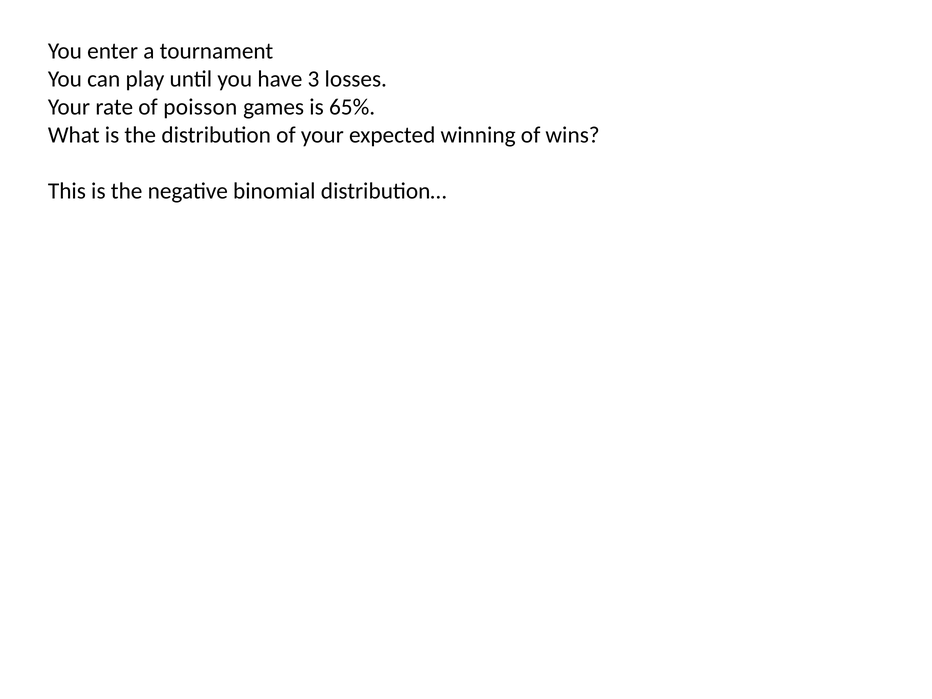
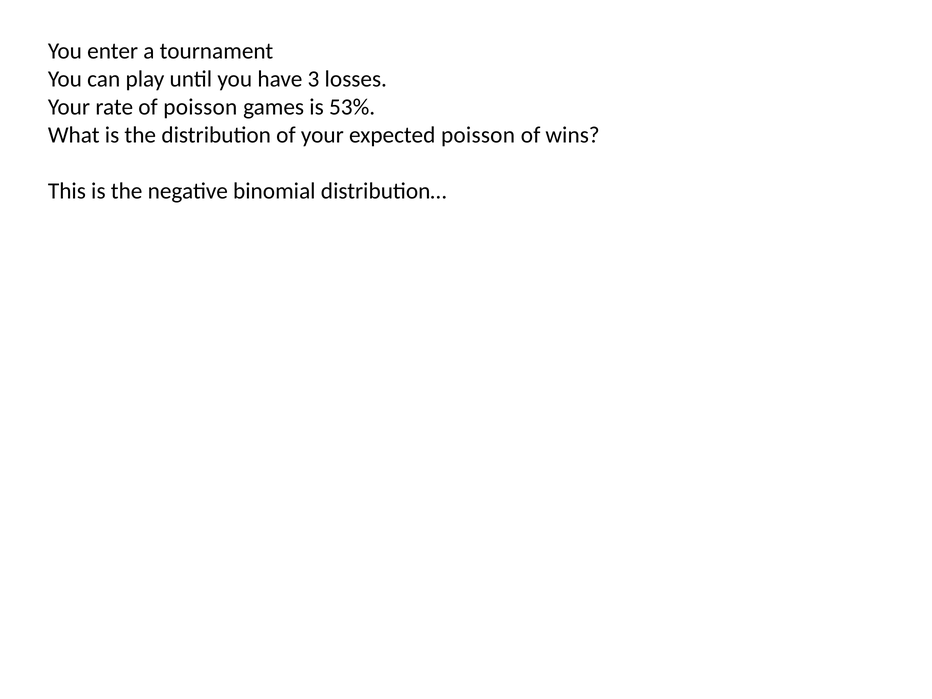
65%: 65% -> 53%
expected winning: winning -> poisson
